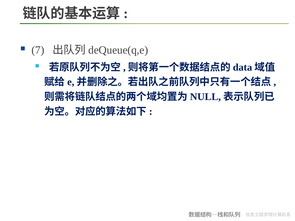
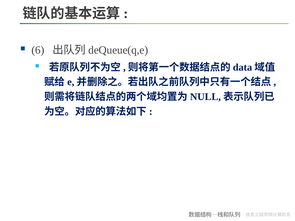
7: 7 -> 6
